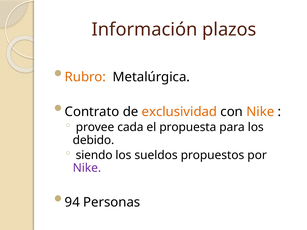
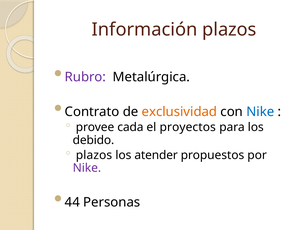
Rubro colour: orange -> purple
Nike at (260, 112) colour: orange -> blue
propuesta: propuesta -> proyectos
siendo at (94, 155): siendo -> plazos
sueldos: sueldos -> atender
94: 94 -> 44
